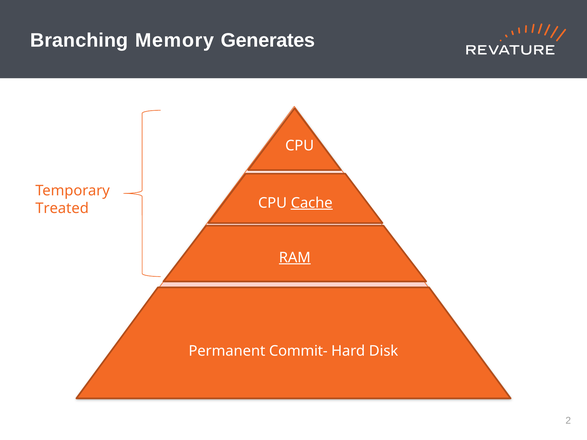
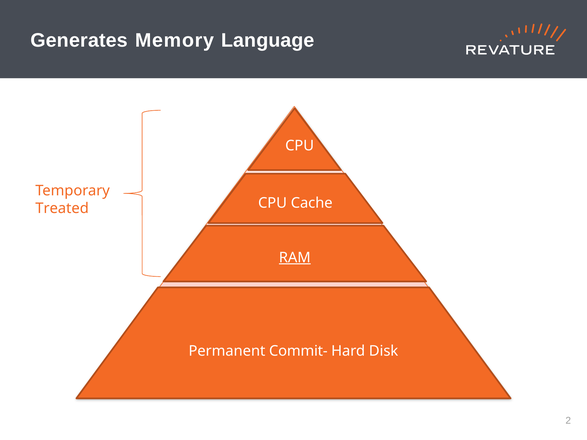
Branching: Branching -> Generates
Generates: Generates -> Language
Cache underline: present -> none
